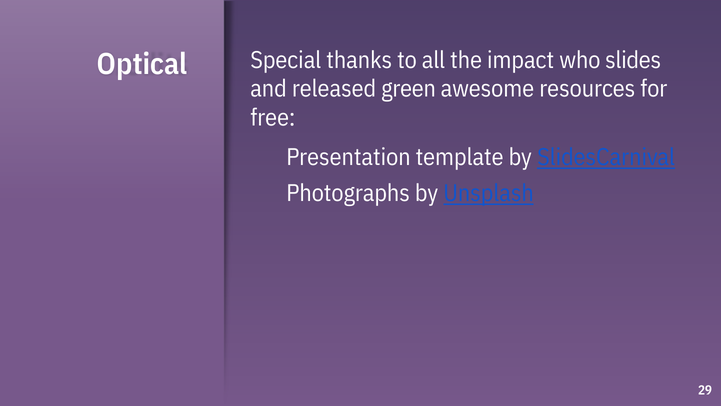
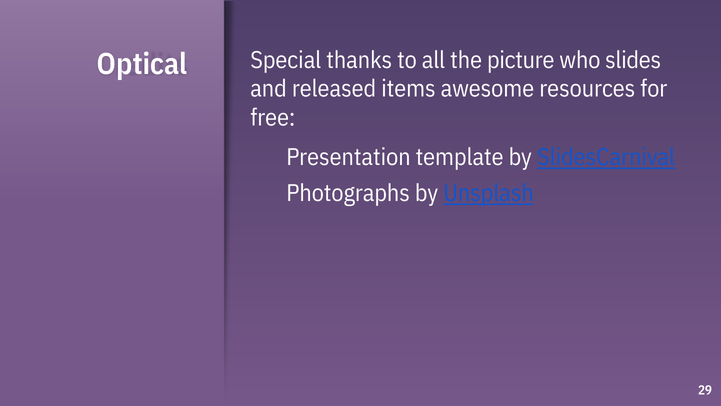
impact: impact -> picture
green: green -> items
